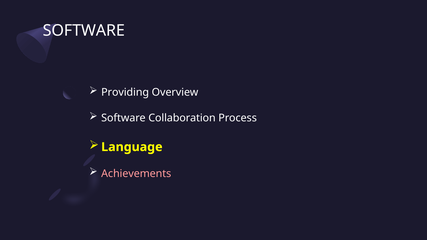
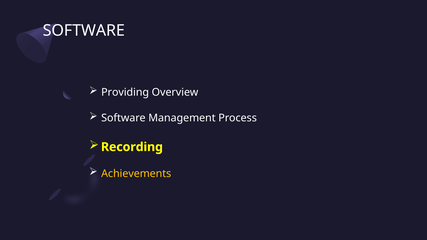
Collaboration: Collaboration -> Management
Language: Language -> Recording
Achievements colour: pink -> yellow
